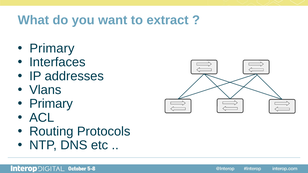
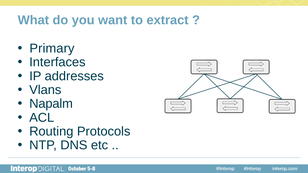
Primary at (51, 104): Primary -> Napalm
